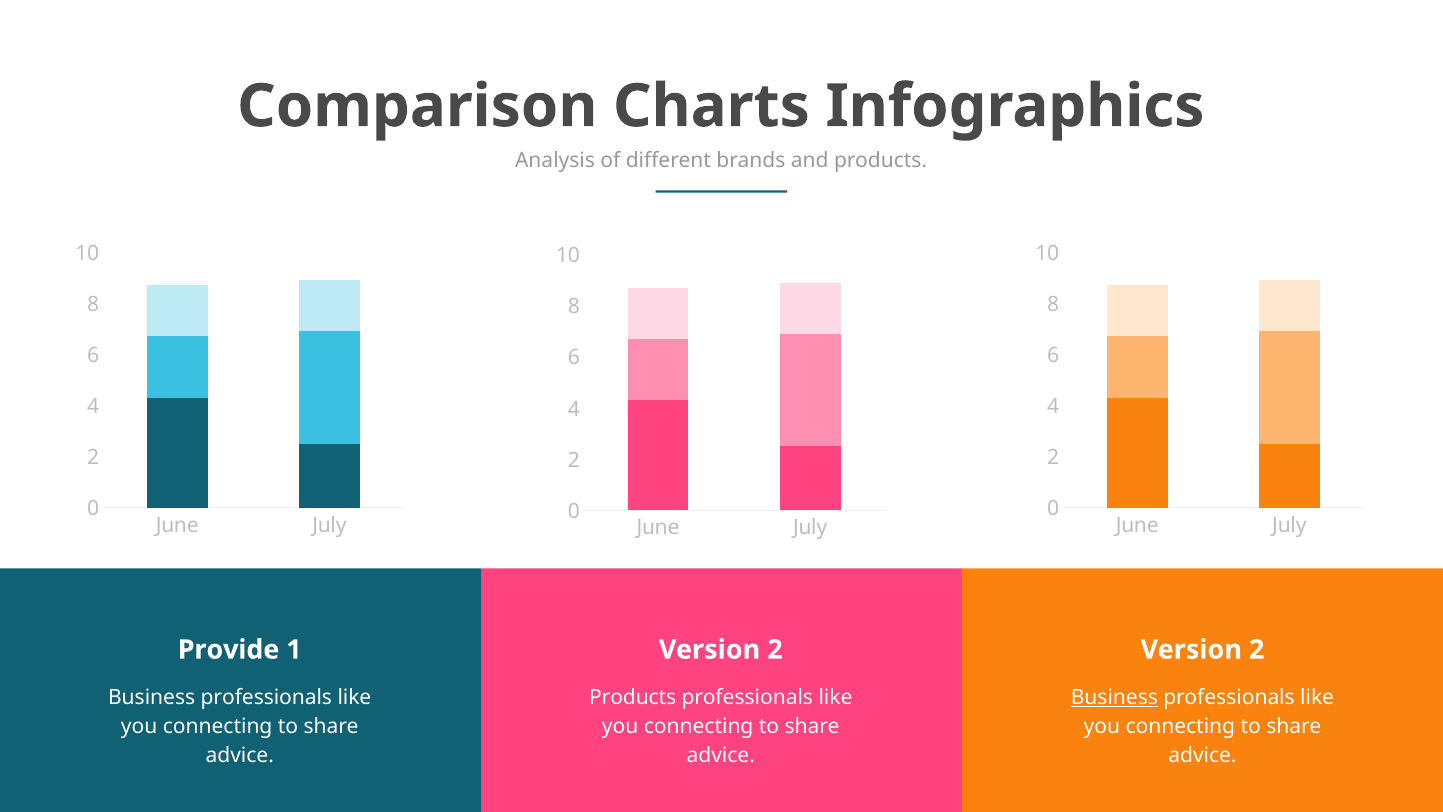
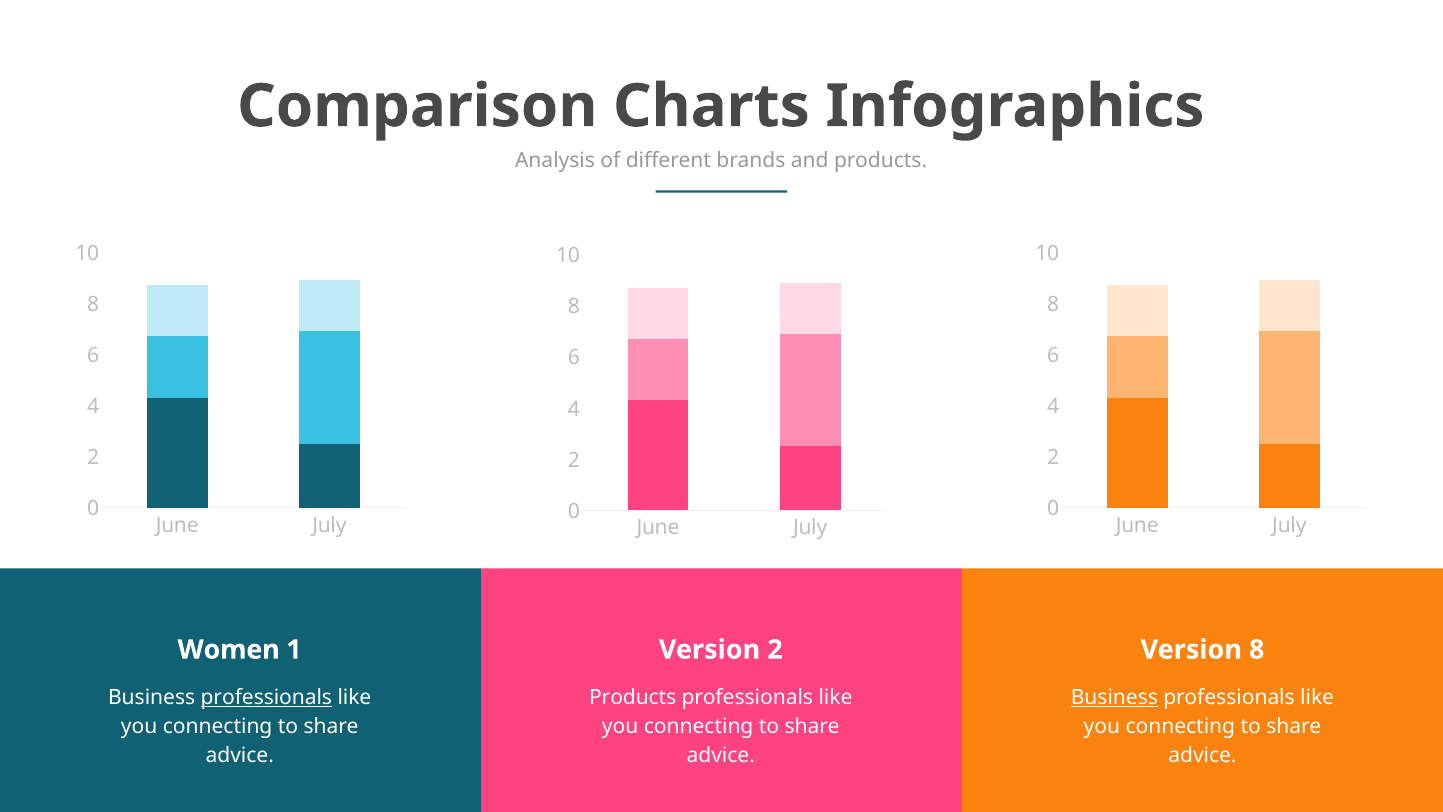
Provide: Provide -> Women
2 at (1257, 649): 2 -> 8
professionals at (266, 697) underline: none -> present
